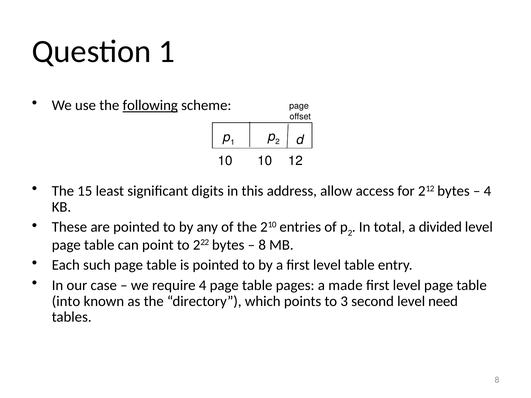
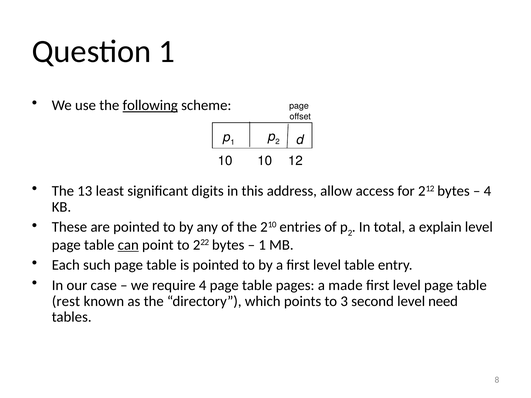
15: 15 -> 13
divided: divided -> explain
can underline: none -> present
8 at (262, 245): 8 -> 1
into: into -> rest
